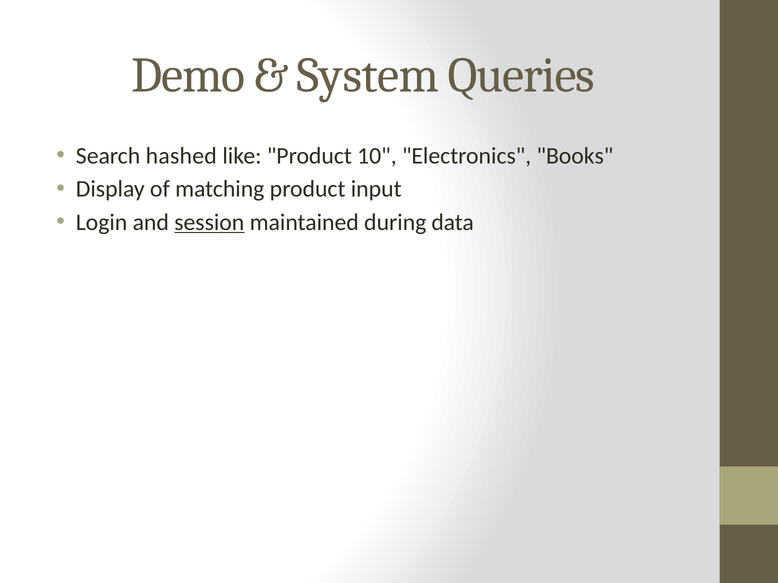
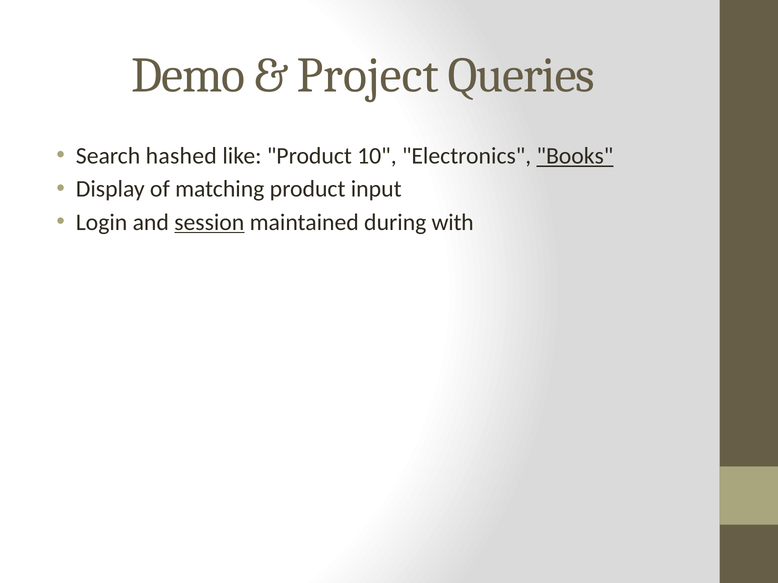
System: System -> Project
Books underline: none -> present
data: data -> with
